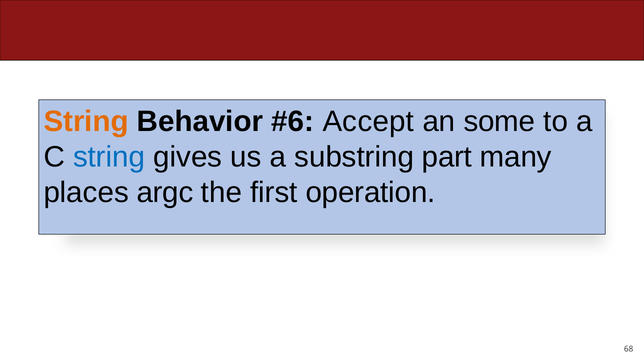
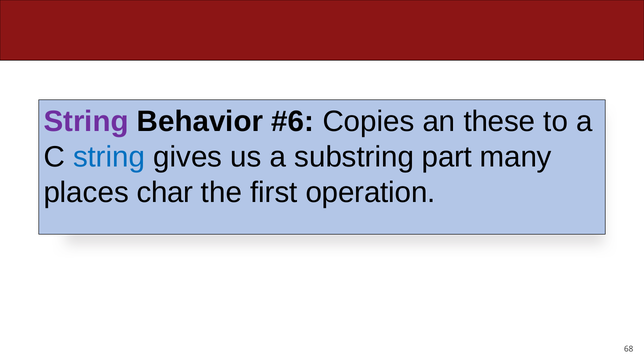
String at (86, 122) colour: orange -> purple
Accept: Accept -> Copies
some: some -> these
argc: argc -> char
